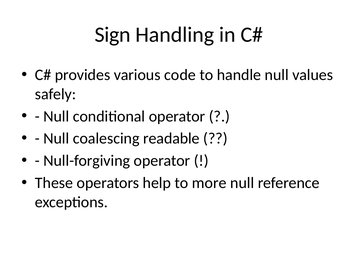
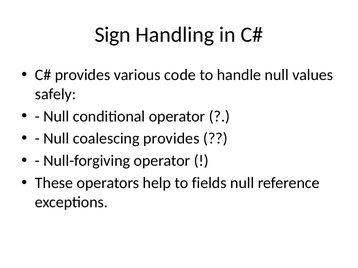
coalescing readable: readable -> provides
more: more -> fields
